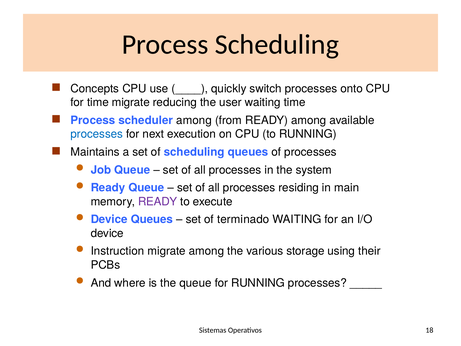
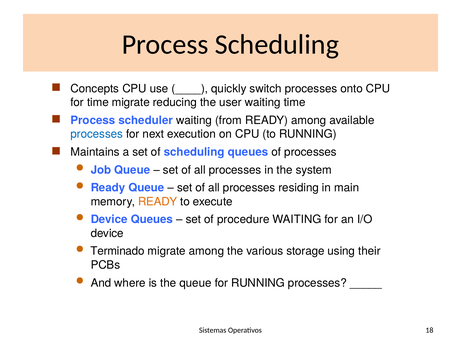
scheduler among: among -> waiting
READY at (158, 201) colour: purple -> orange
terminado: terminado -> procedure
Instruction: Instruction -> Terminado
